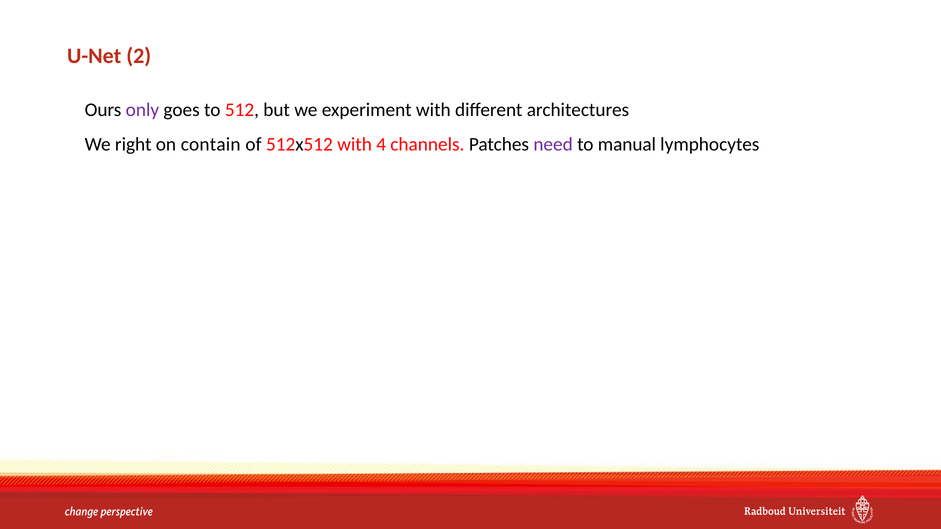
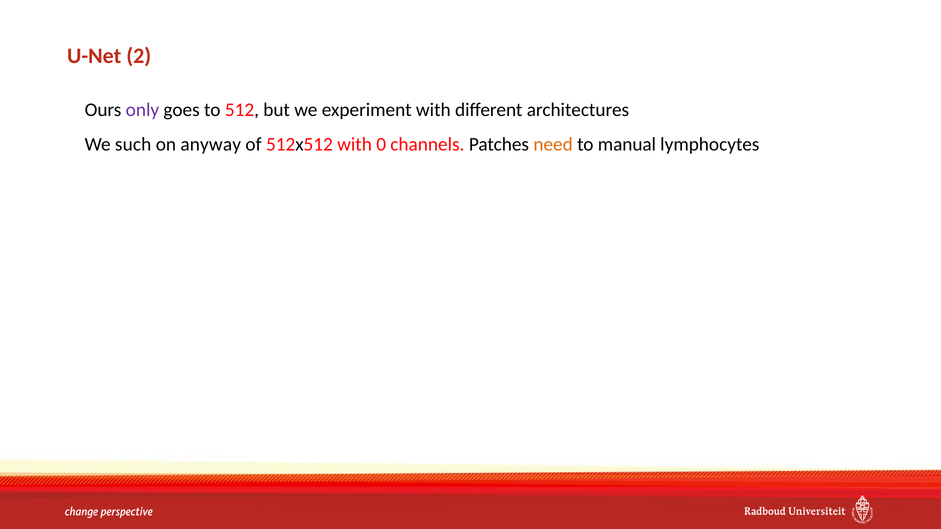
right: right -> such
contain: contain -> anyway
4: 4 -> 0
need colour: purple -> orange
